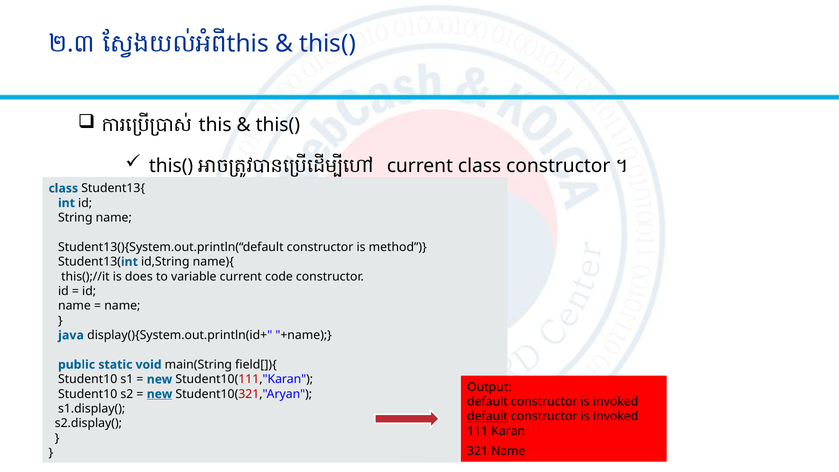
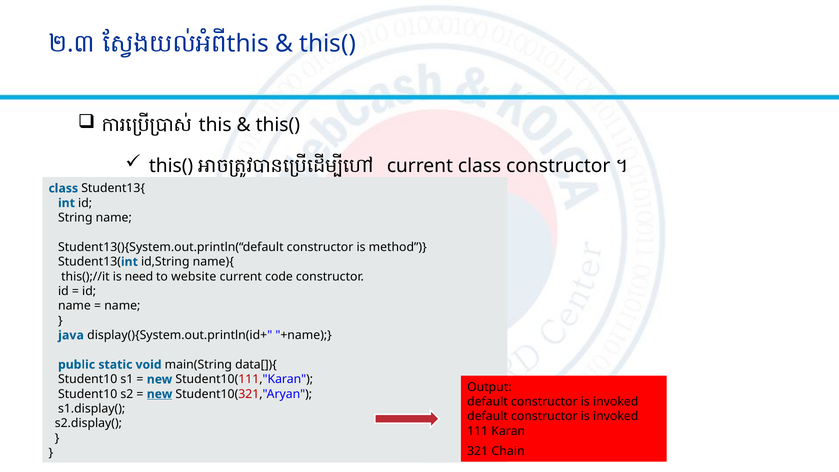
does: does -> need
variable: variable -> website
field[]){: field[]){ -> data[]){
default at (488, 416) underline: present -> none
321 Name: Name -> Chain
